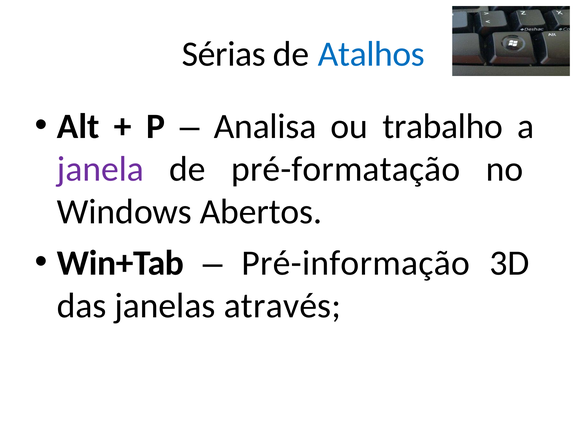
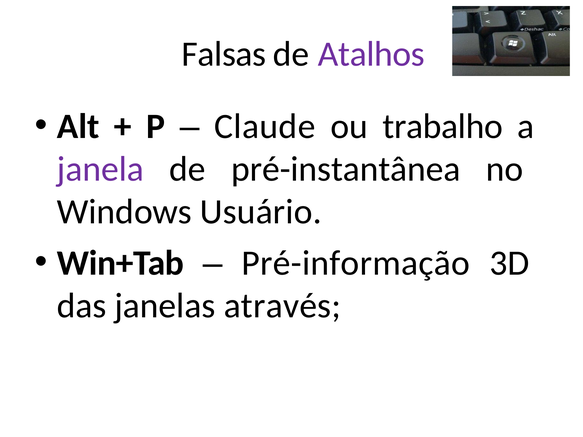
Sérias: Sérias -> Falsas
Atalhos colour: blue -> purple
Analisa: Analisa -> Claude
pré-formatação: pré-formatação -> pré-instantânea
Abertos: Abertos -> Usuário
